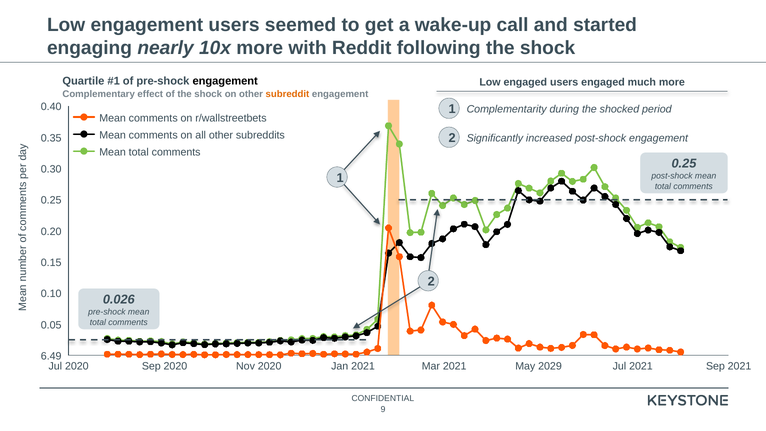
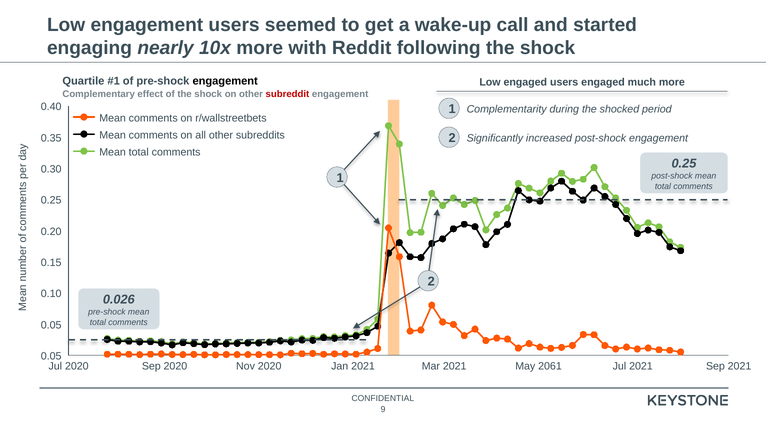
subreddit colour: orange -> red
6.49 at (51, 356): 6.49 -> 0.05
2029: 2029 -> 2061
